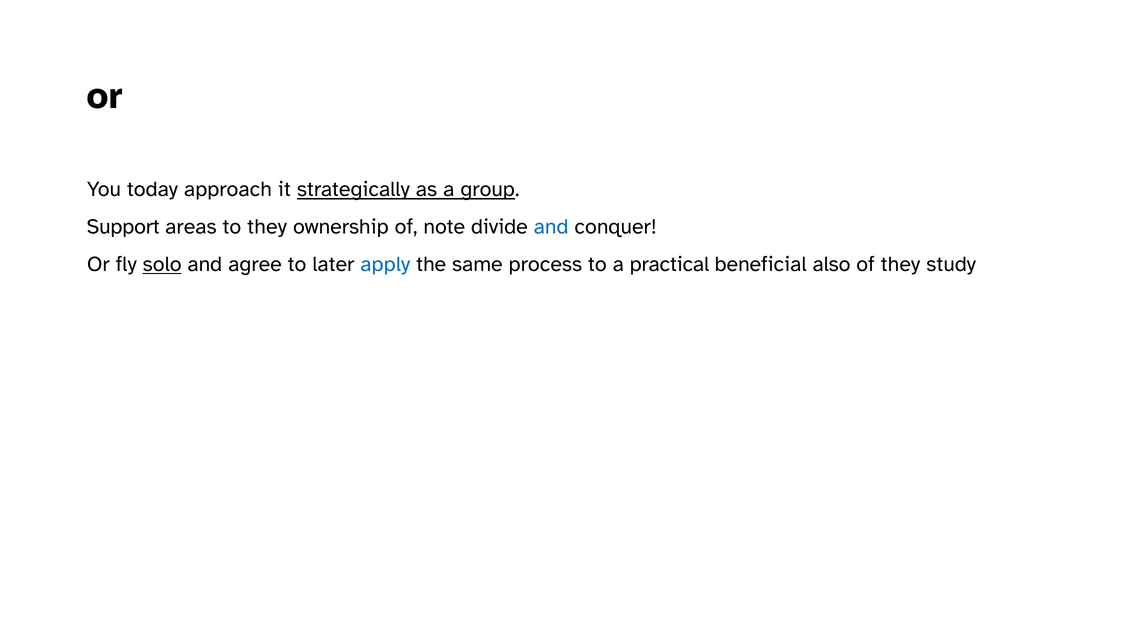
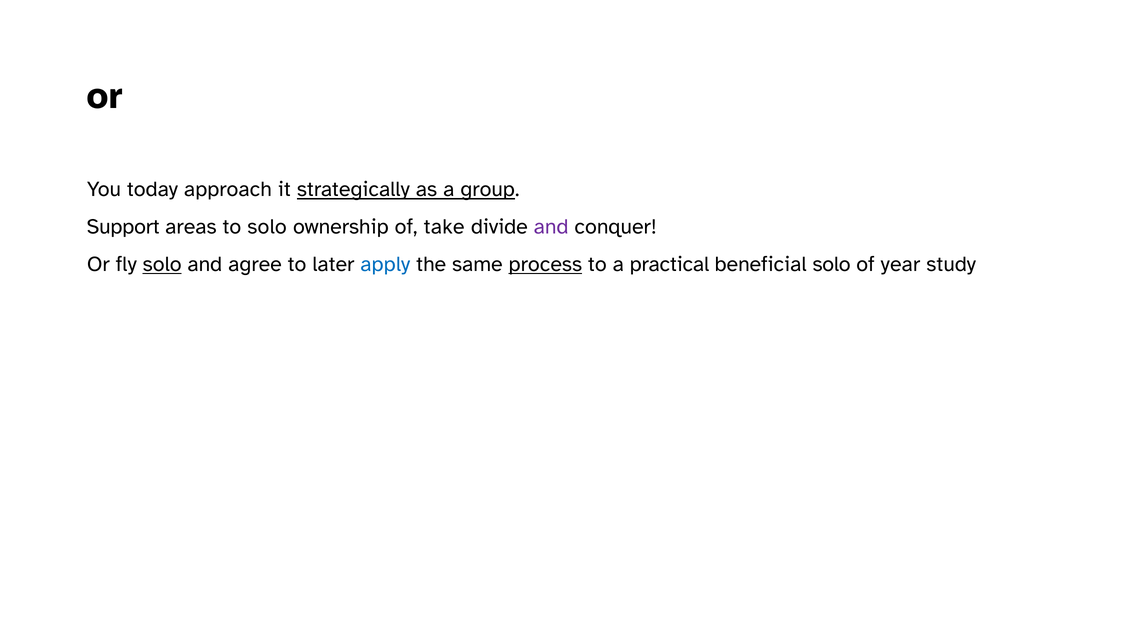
to they: they -> solo
note: note -> take
and at (551, 227) colour: blue -> purple
process underline: none -> present
beneficial also: also -> solo
of they: they -> year
